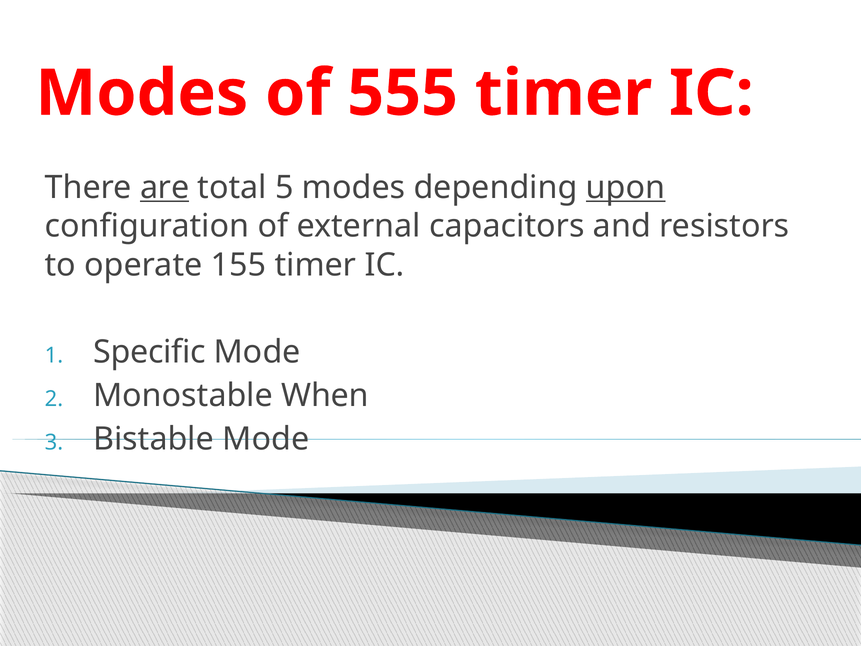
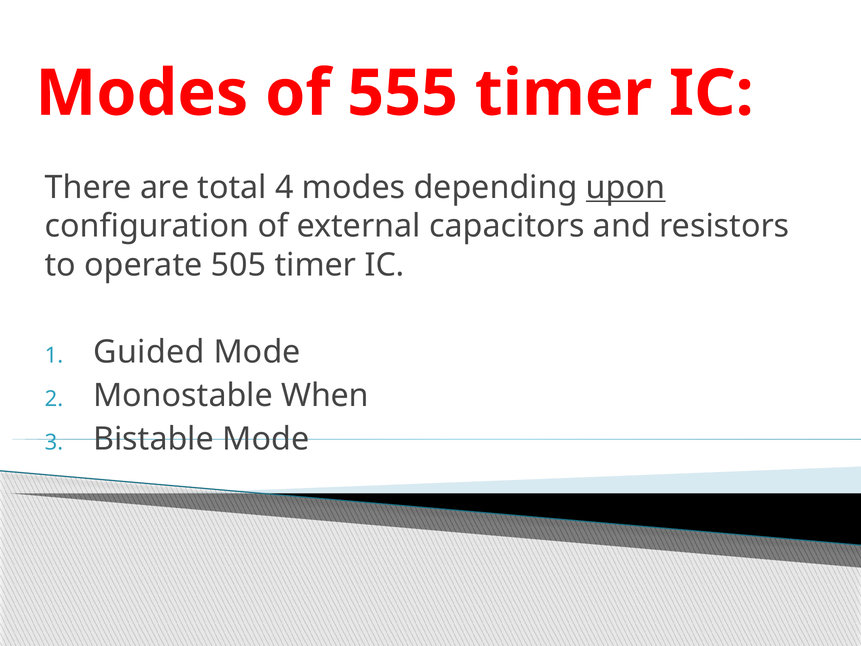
are underline: present -> none
5: 5 -> 4
155: 155 -> 505
Specific: Specific -> Guided
